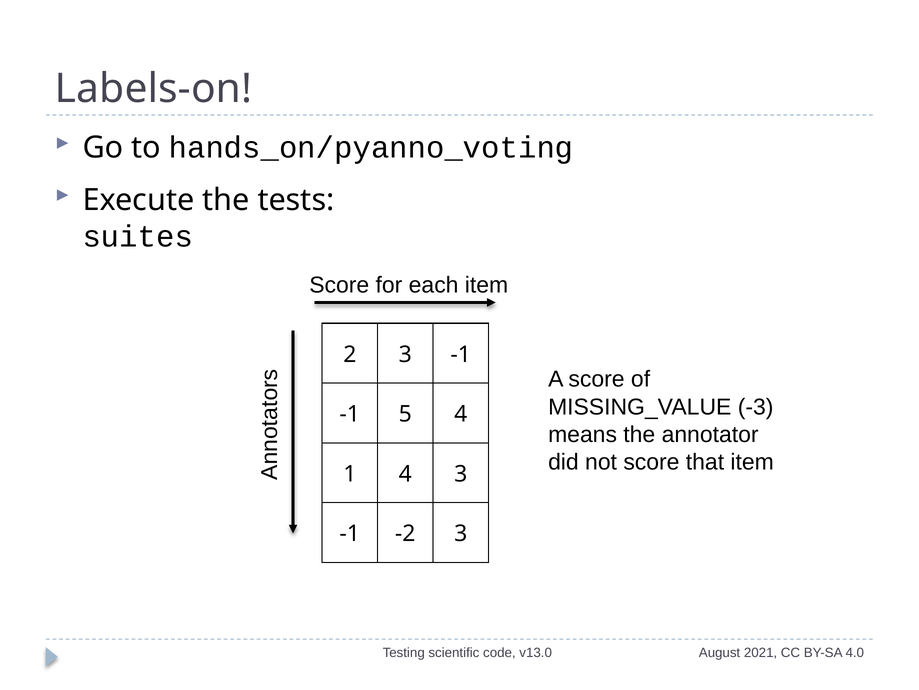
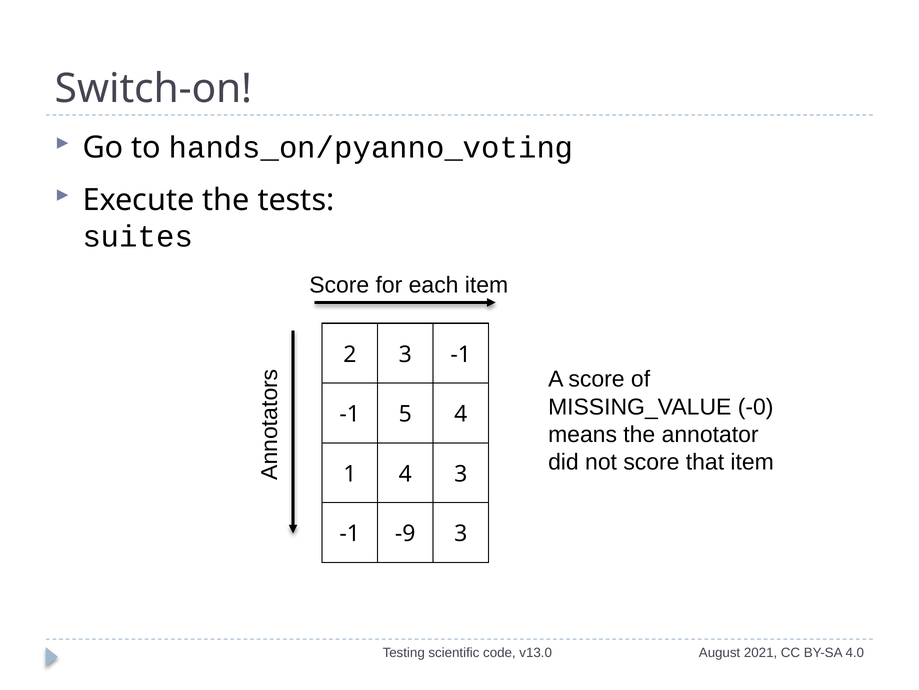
Labels-on: Labels-on -> Switch-on
-3: -3 -> -0
-2: -2 -> -9
